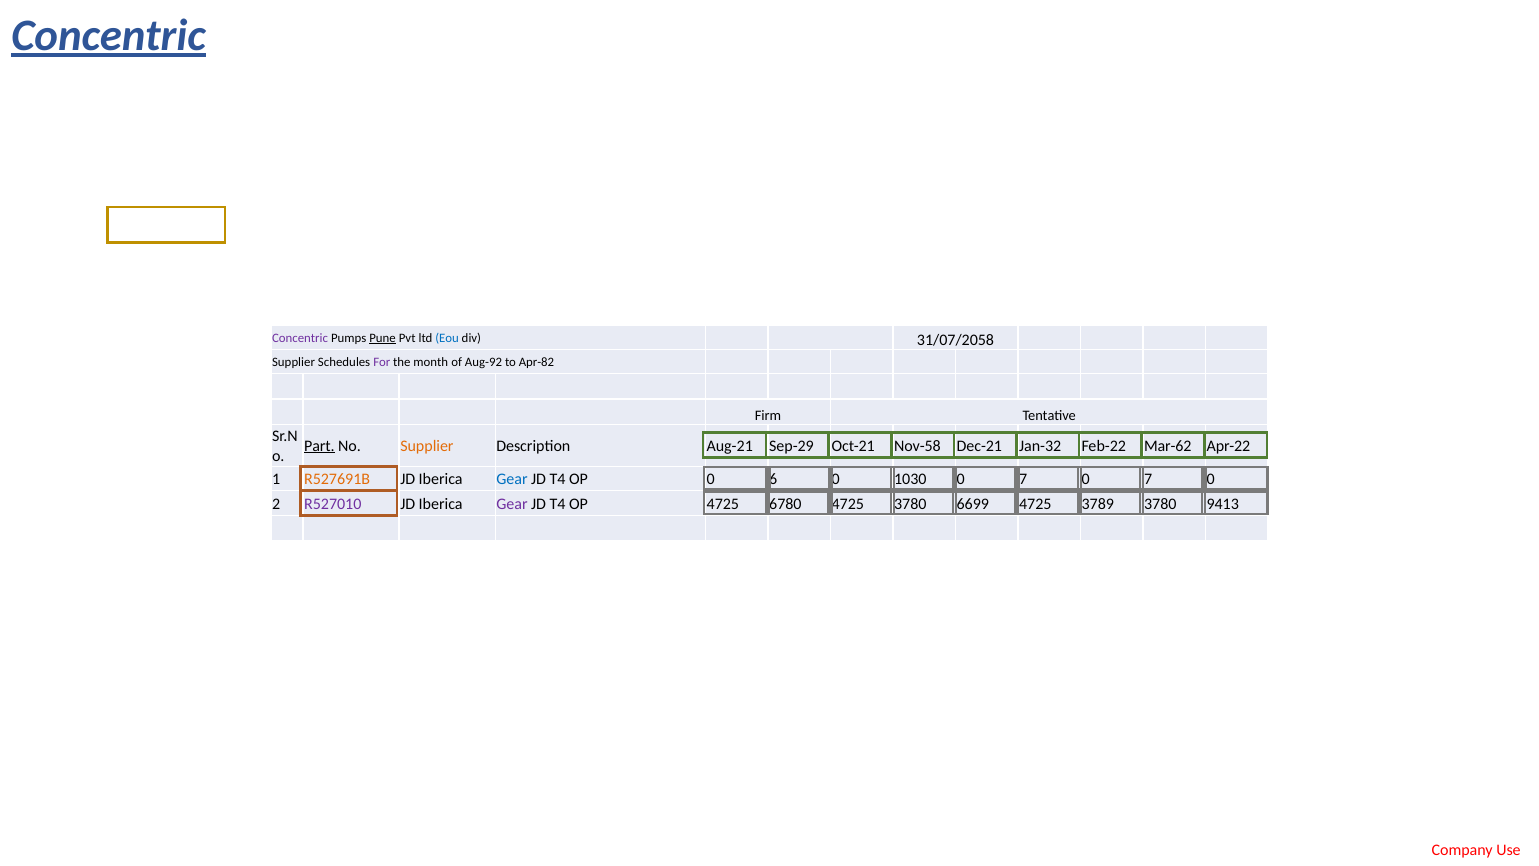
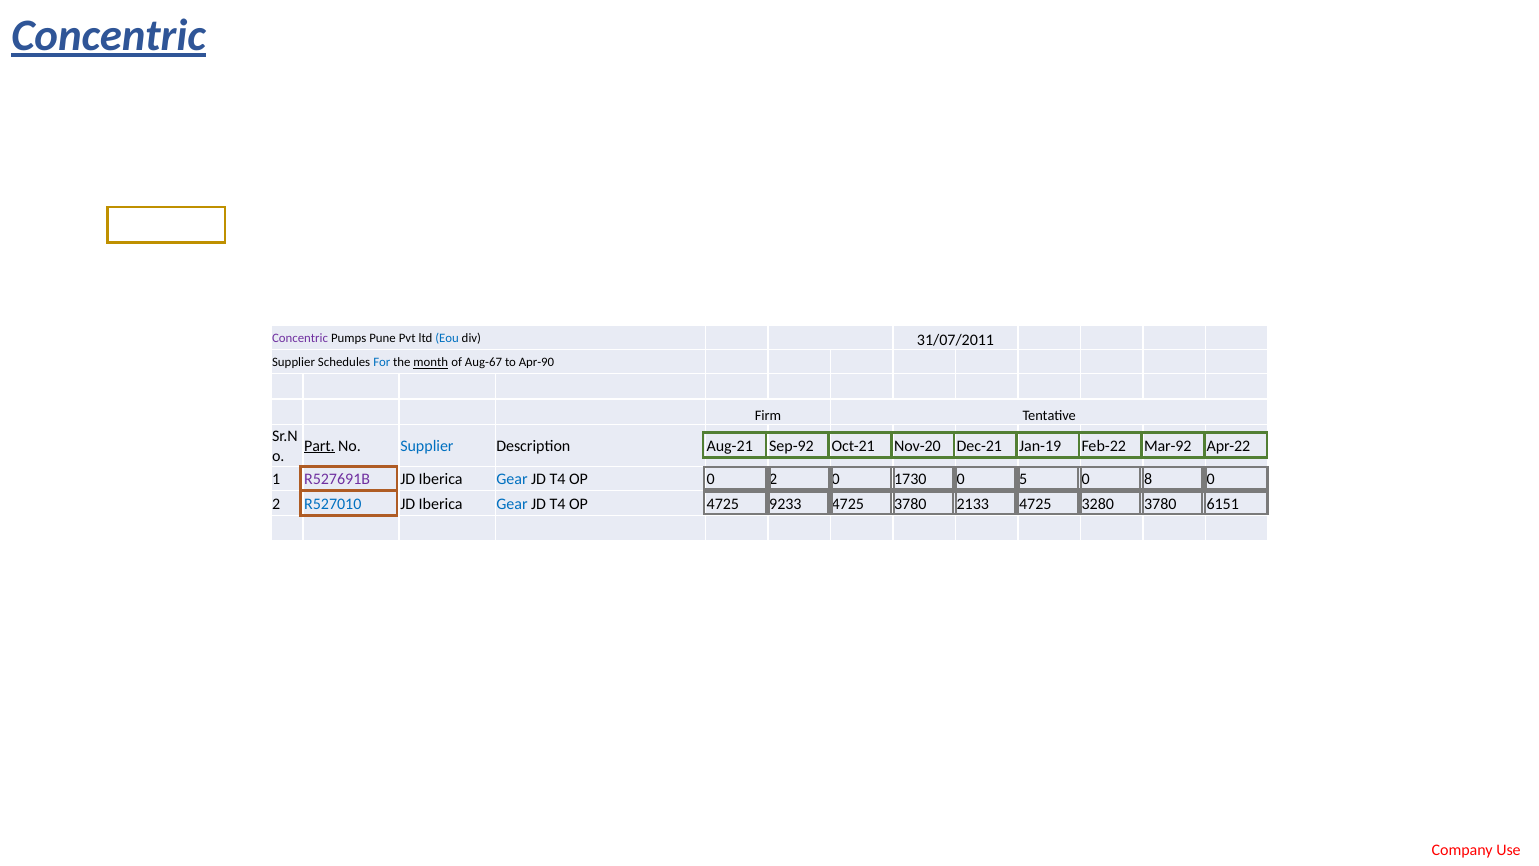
Pune underline: present -> none
31/07/2058: 31/07/2058 -> 31/07/2011
For colour: purple -> blue
month underline: none -> present
Aug-92: Aug-92 -> Aug-67
Apr-82: Apr-82 -> Apr-90
Supplier at (427, 446) colour: orange -> blue
Sep-29: Sep-29 -> Sep-92
Nov-58: Nov-58 -> Nov-20
Jan-32: Jan-32 -> Jan-19
Mar-62: Mar-62 -> Mar-92
R527691B colour: orange -> purple
OP 0 6: 6 -> 2
1030: 1030 -> 1730
7 at (1023, 479): 7 -> 5
7 at (1148, 479): 7 -> 8
R527010 colour: purple -> blue
Gear at (512, 504) colour: purple -> blue
6780: 6780 -> 9233
6699: 6699 -> 2133
3789: 3789 -> 3280
9413: 9413 -> 6151
